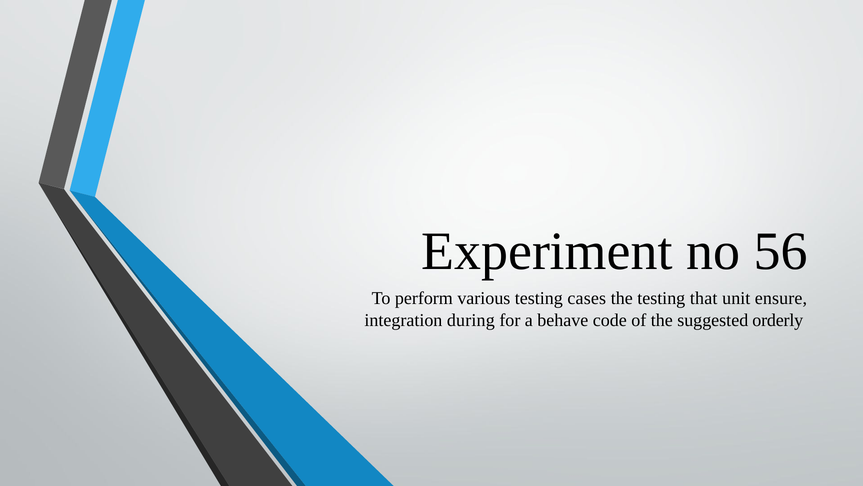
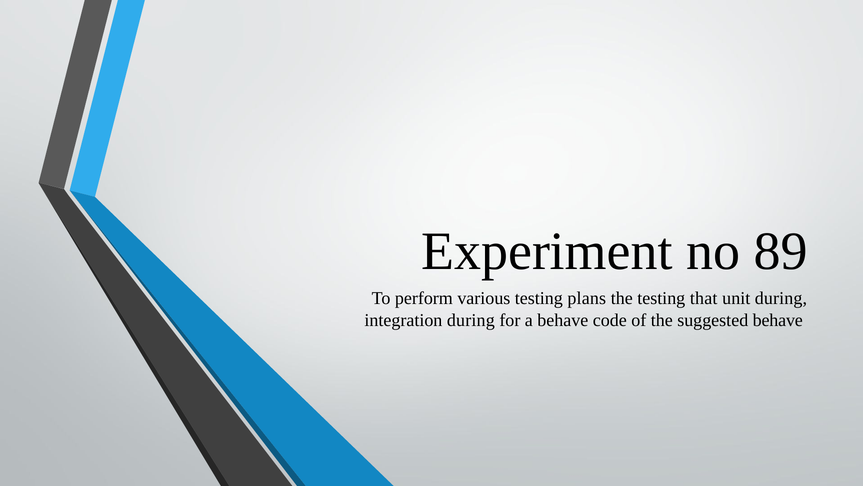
56: 56 -> 89
cases: cases -> plans
unit ensure: ensure -> during
suggested orderly: orderly -> behave
